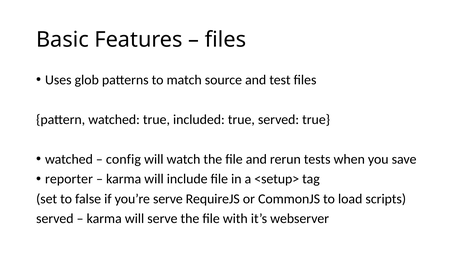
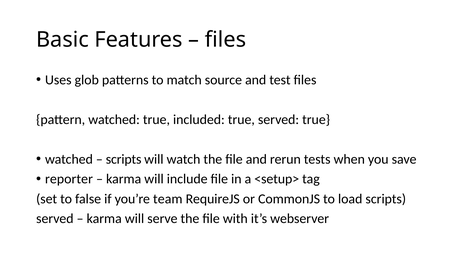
config at (123, 160): config -> scripts
you’re serve: serve -> team
